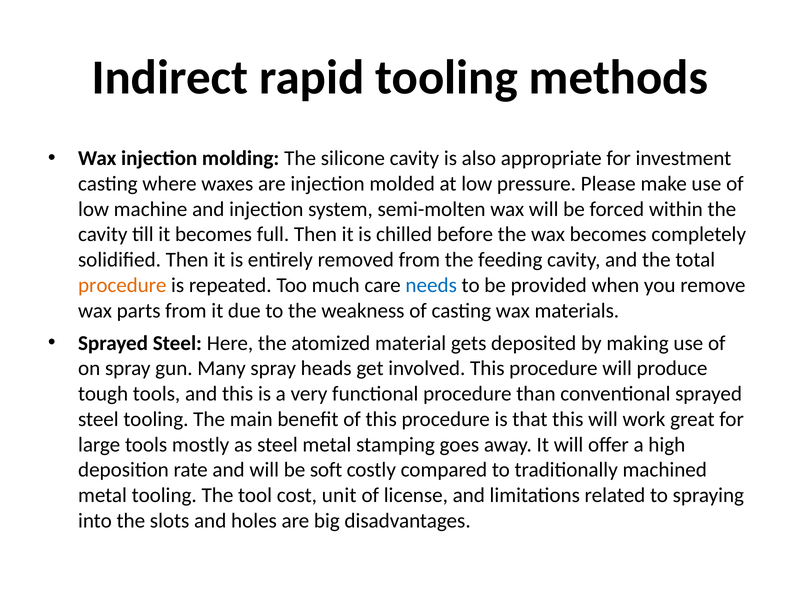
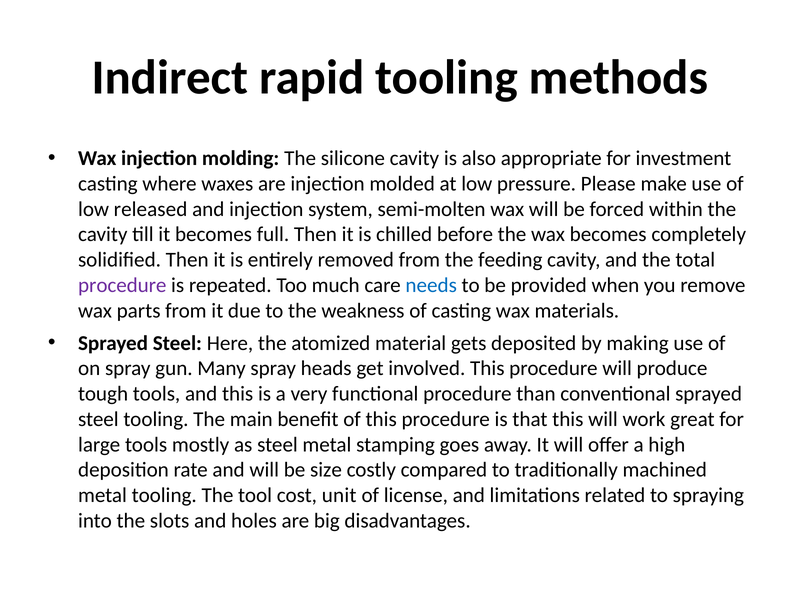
machine: machine -> released
procedure at (122, 285) colour: orange -> purple
soft: soft -> size
